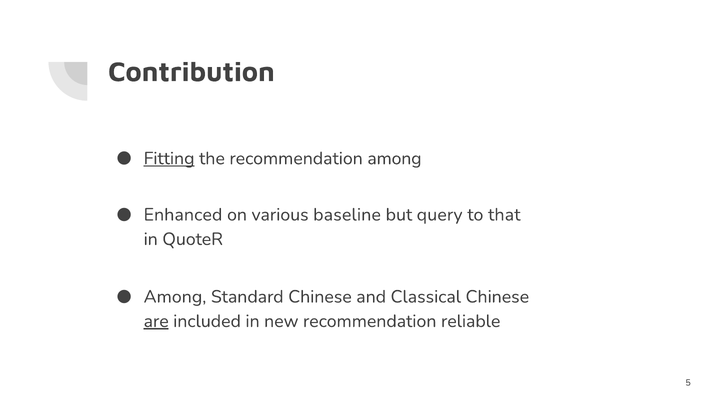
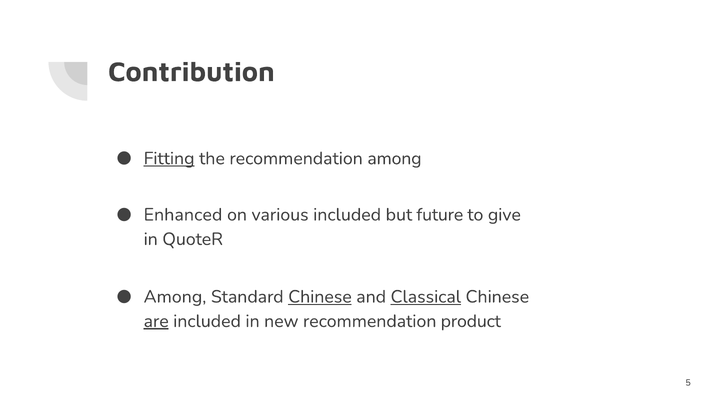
various baseline: baseline -> included
query: query -> future
that: that -> give
Chinese at (320, 297) underline: none -> present
Classical underline: none -> present
reliable: reliable -> product
